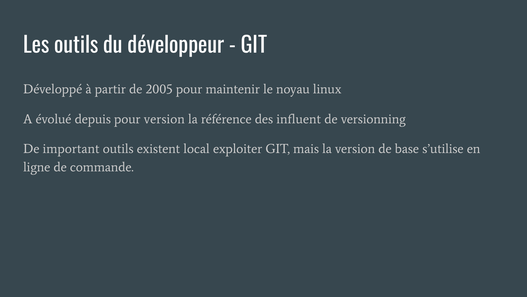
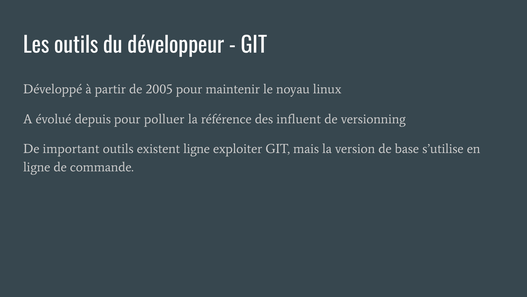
pour version: version -> polluer
existent local: local -> ligne
